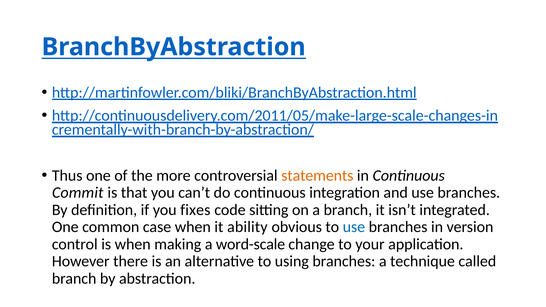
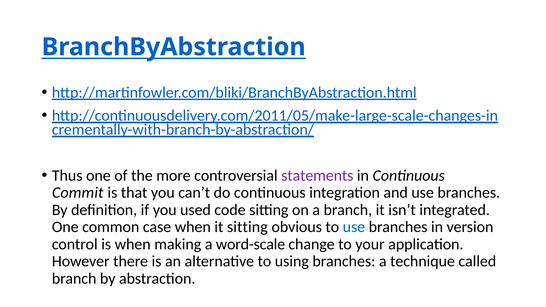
statements colour: orange -> purple
fixes: fixes -> used
it ability: ability -> sitting
